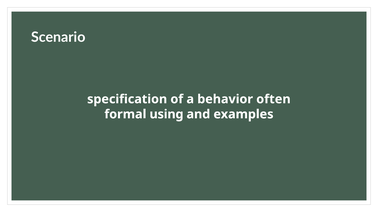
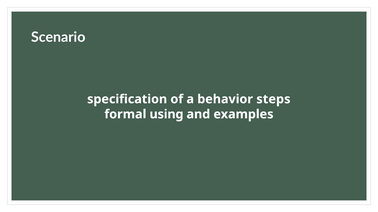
often: often -> steps
